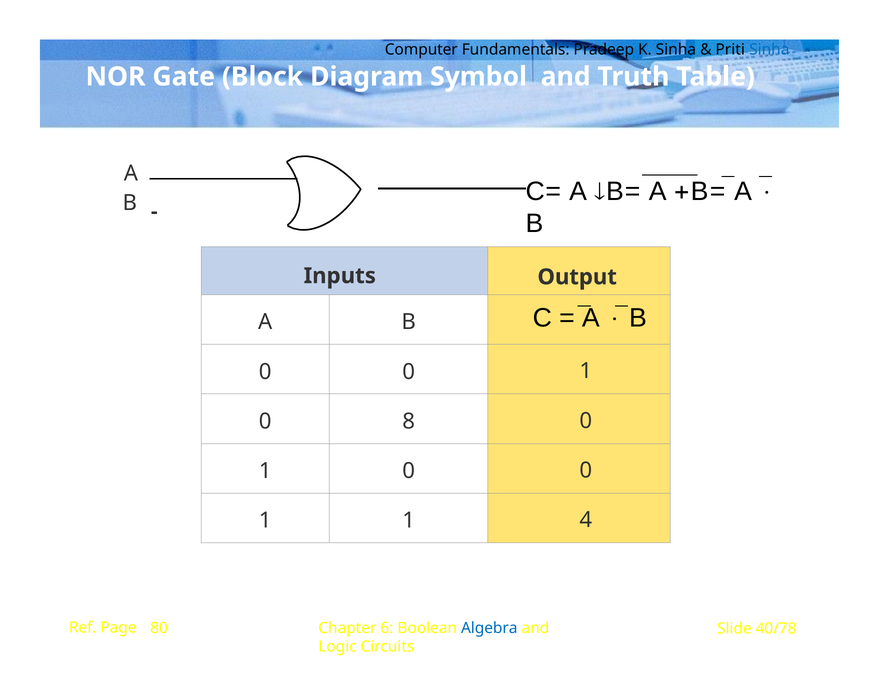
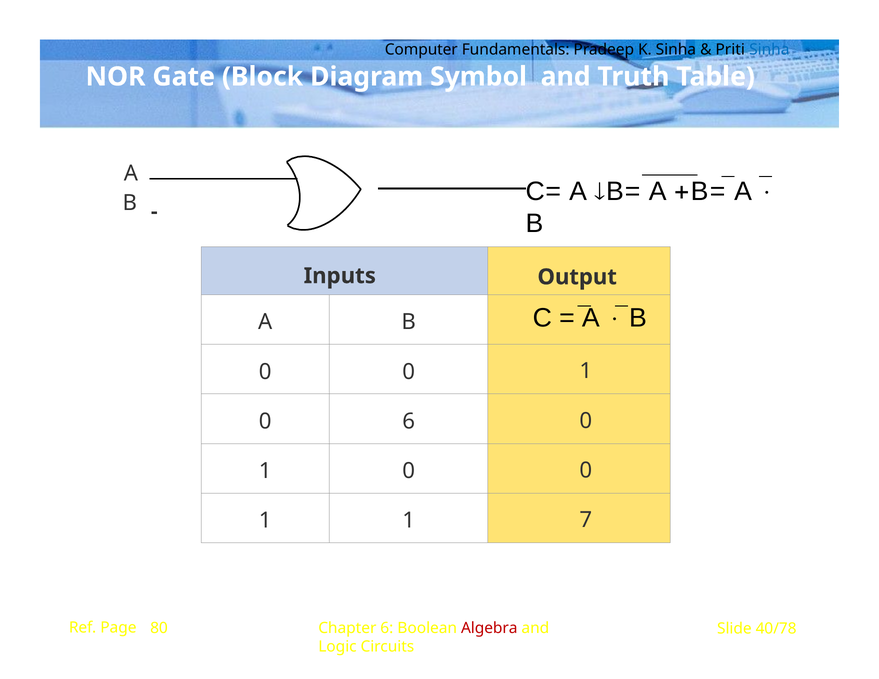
0 8: 8 -> 6
4: 4 -> 7
Algebra colour: blue -> red
